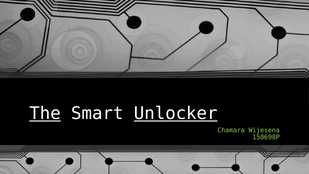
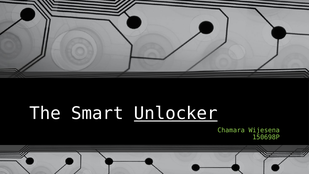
The underline: present -> none
